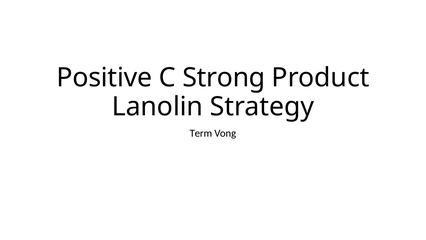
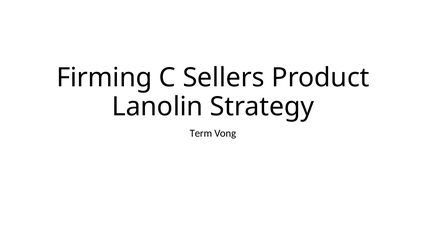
Positive: Positive -> Firming
Strong: Strong -> Sellers
